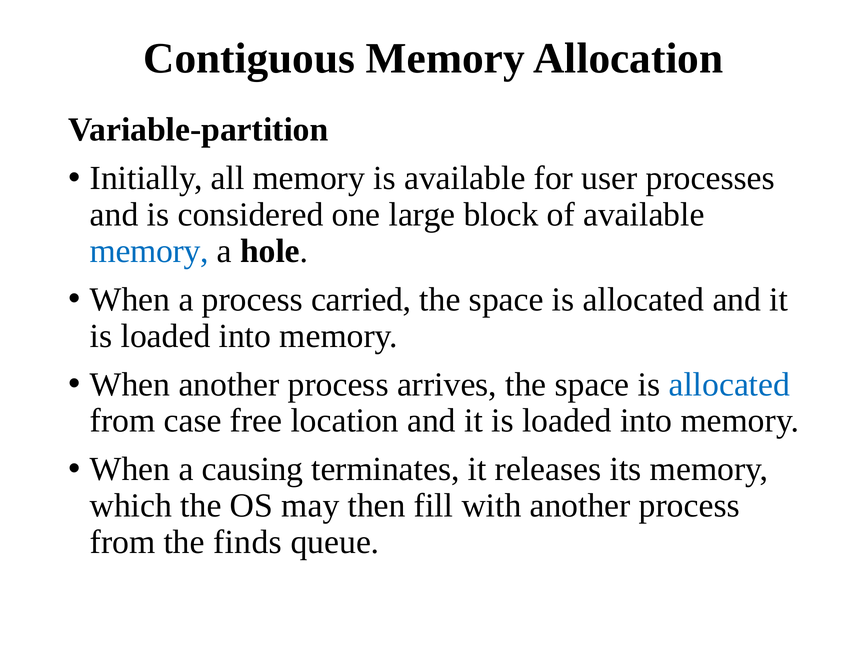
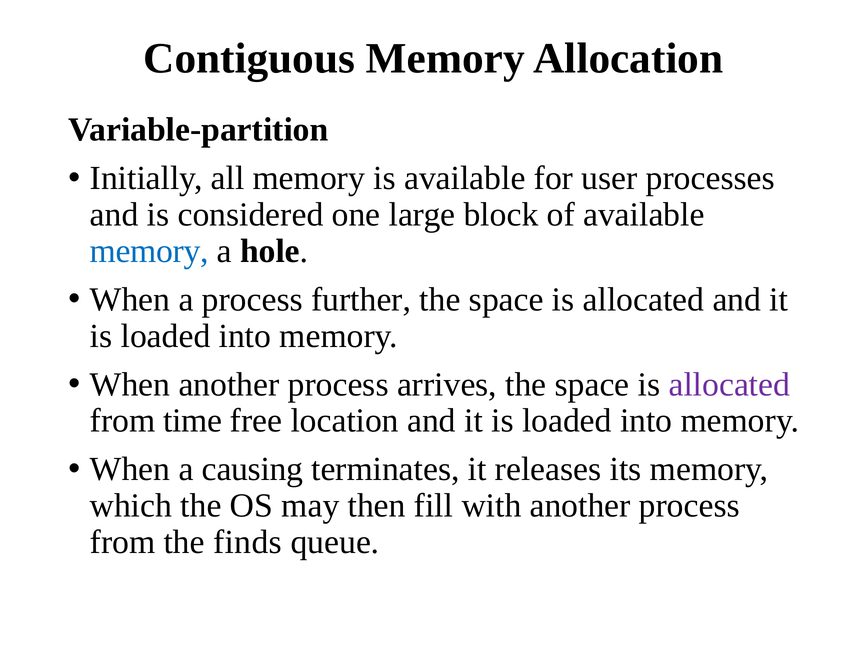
carried: carried -> further
allocated at (729, 385) colour: blue -> purple
case: case -> time
